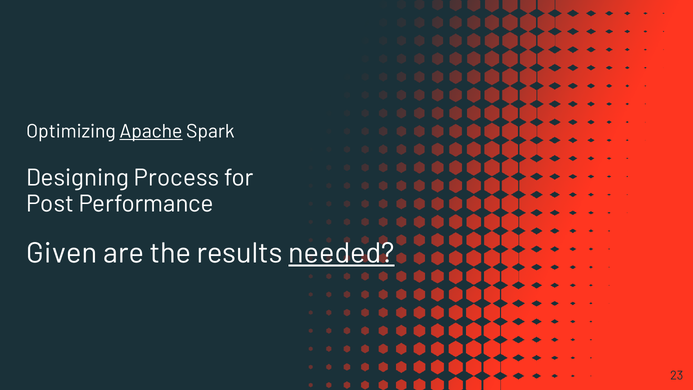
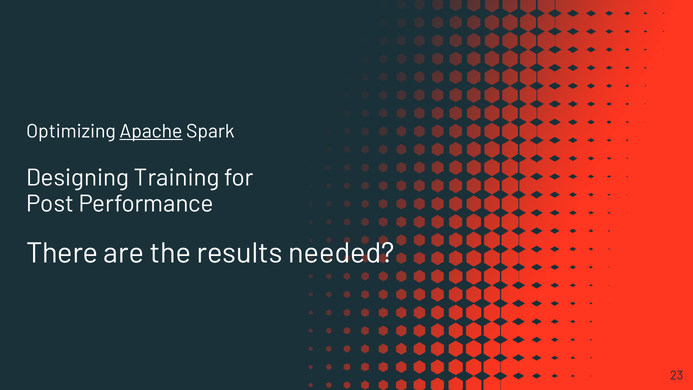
Process: Process -> Training
Given: Given -> There
needed underline: present -> none
